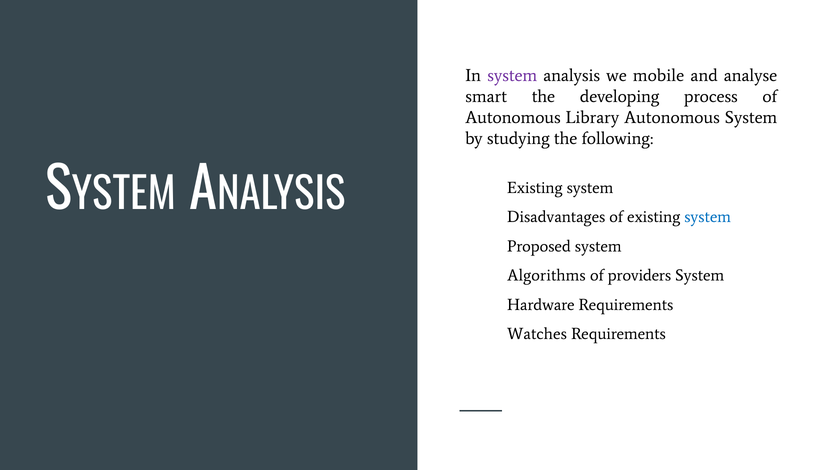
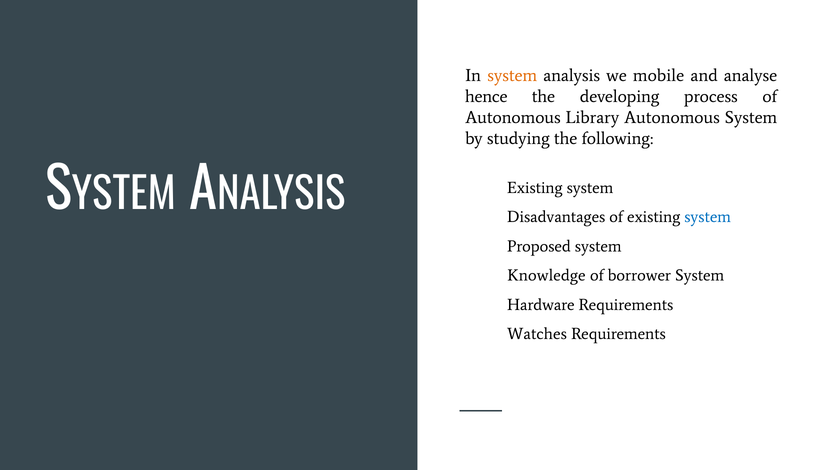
system at (512, 76) colour: purple -> orange
smart: smart -> hence
Algorithms: Algorithms -> Knowledge
providers: providers -> borrower
